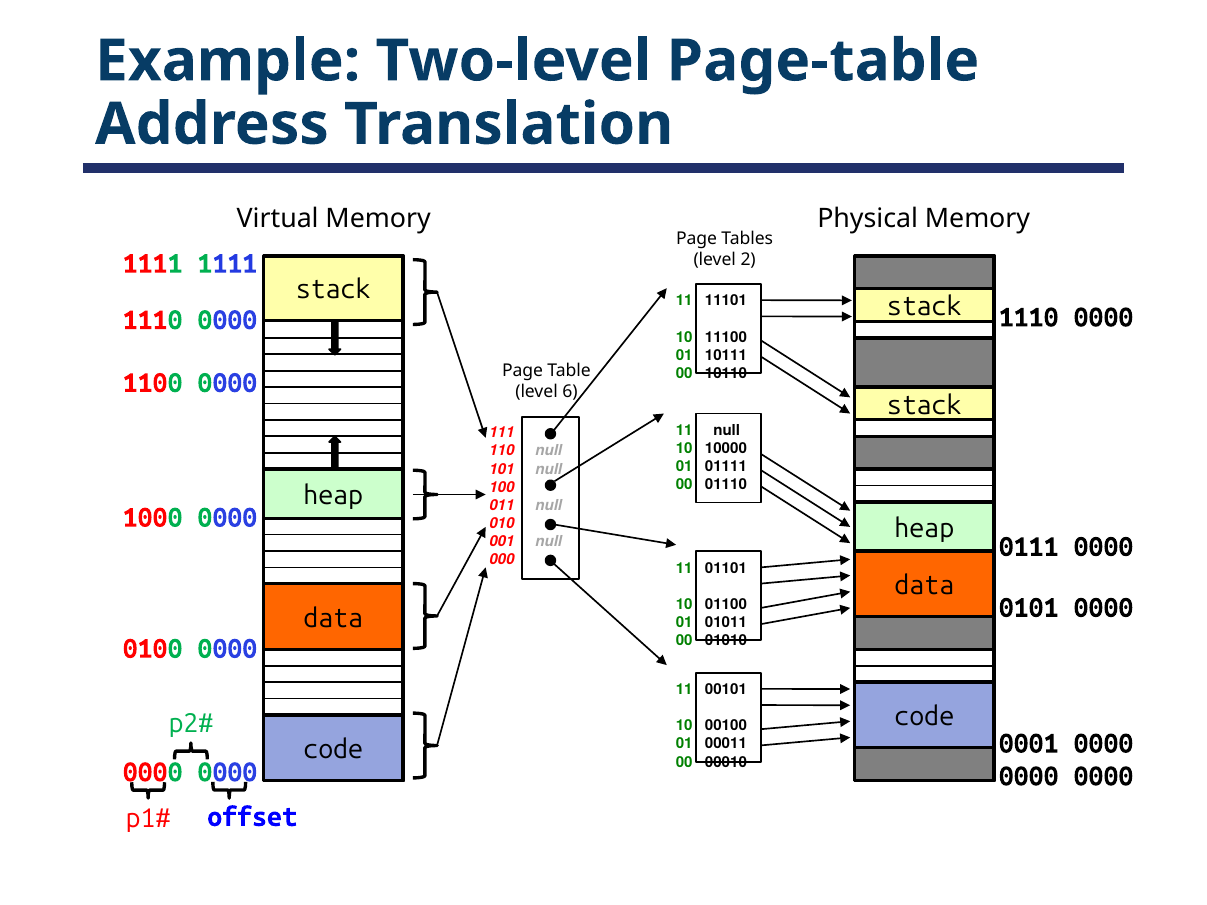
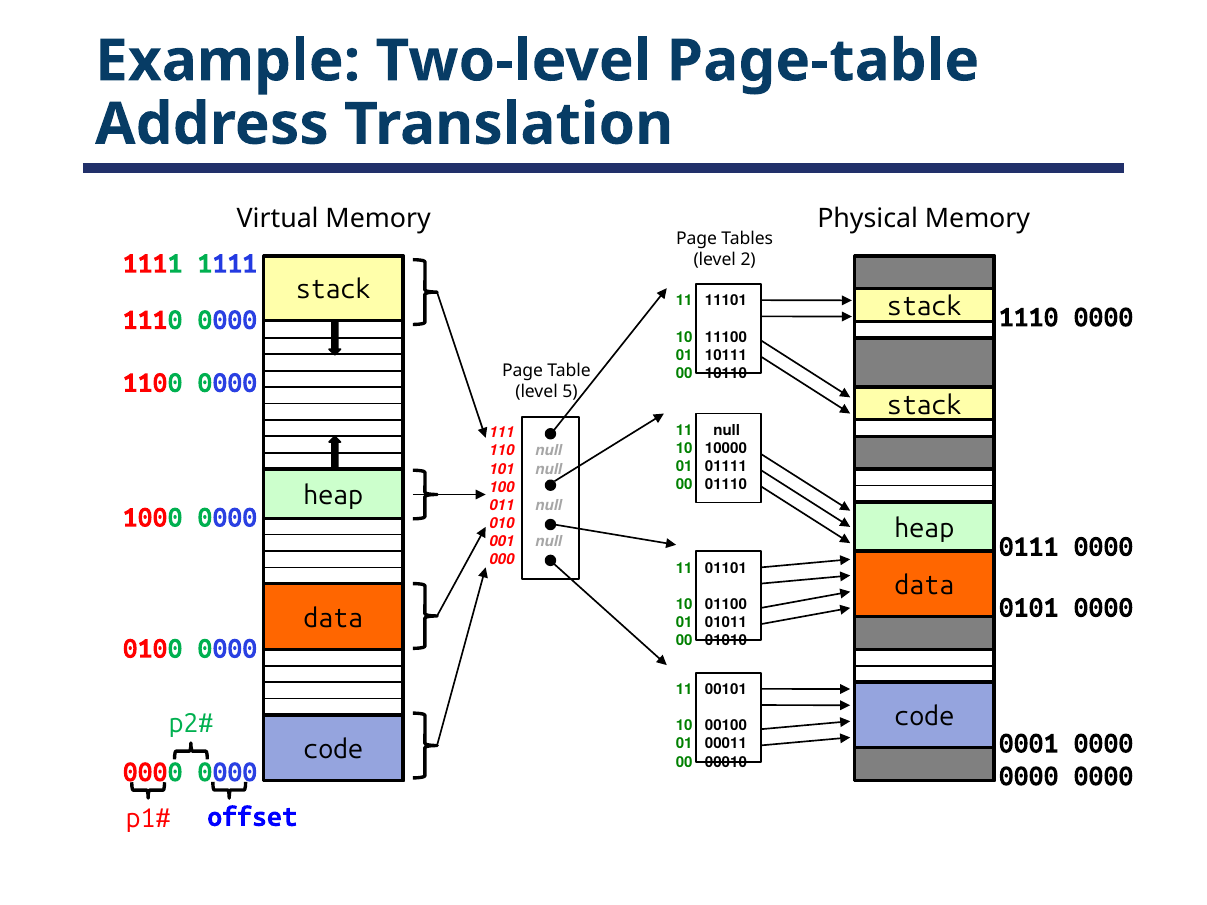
6: 6 -> 5
